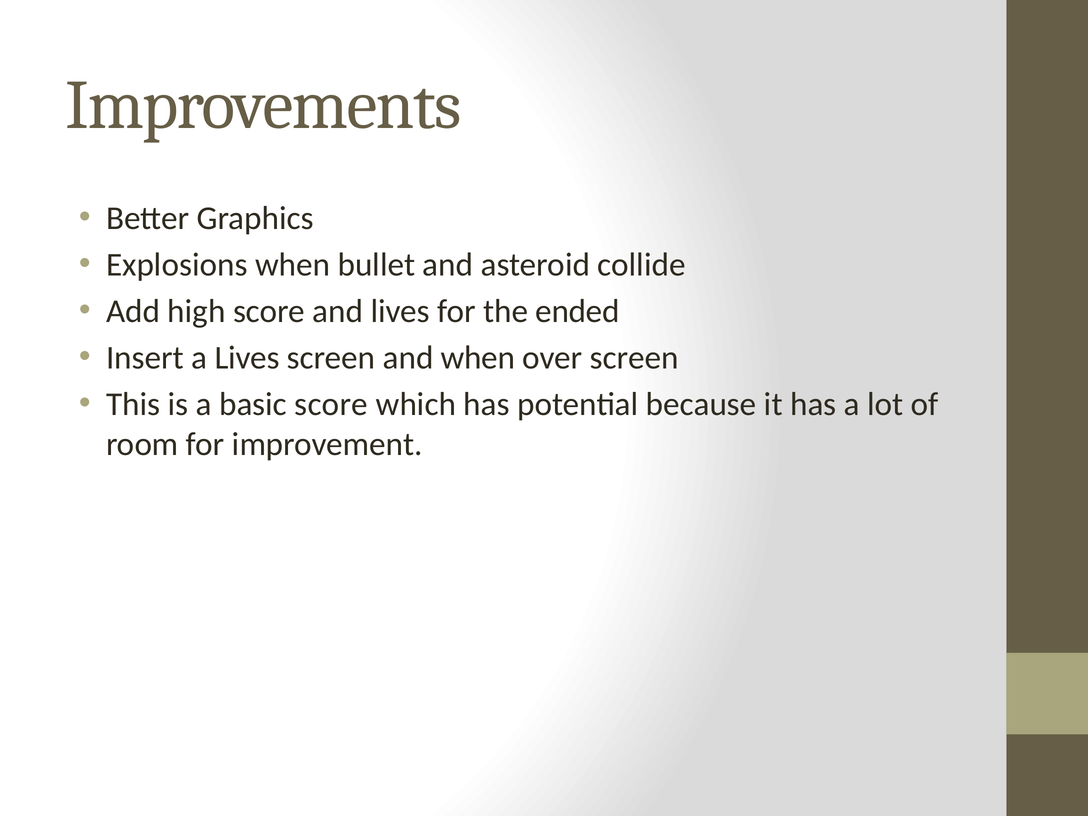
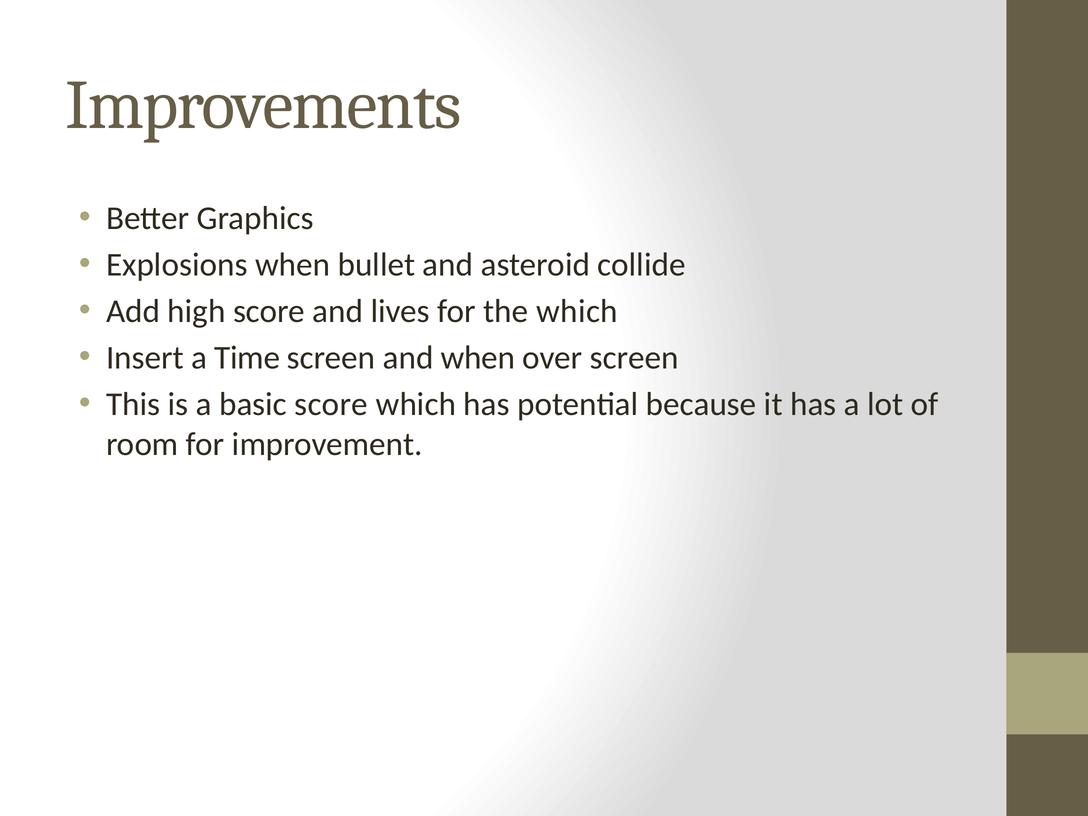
the ended: ended -> which
a Lives: Lives -> Time
